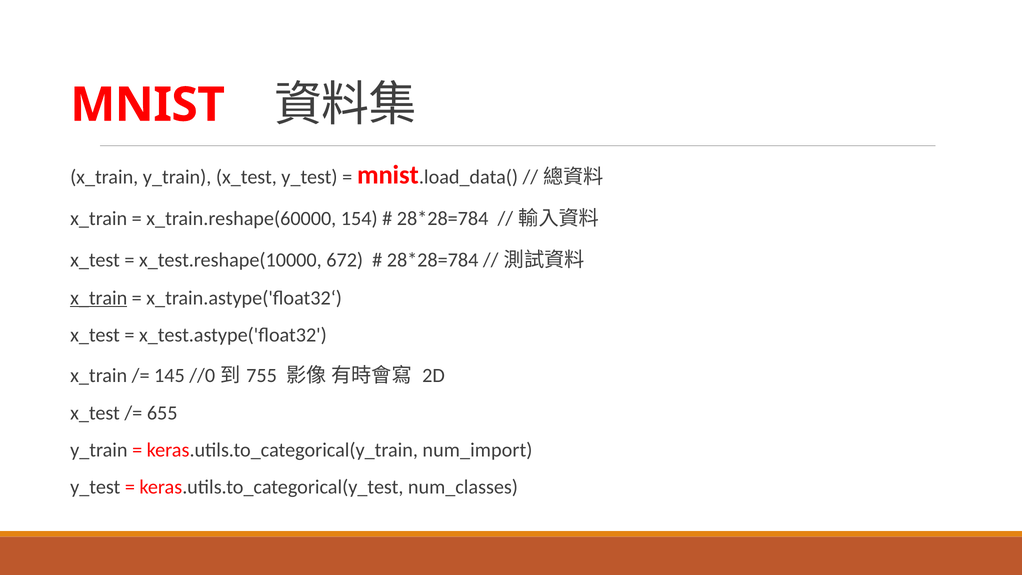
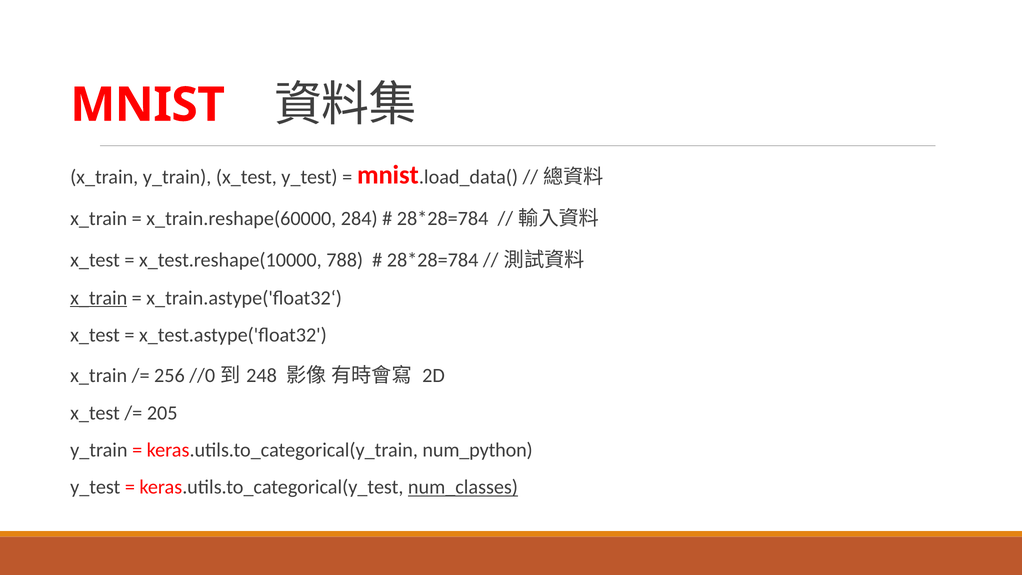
154: 154 -> 284
672: 672 -> 788
145: 145 -> 256
755: 755 -> 248
655: 655 -> 205
num_import: num_import -> num_python
num_classes underline: none -> present
